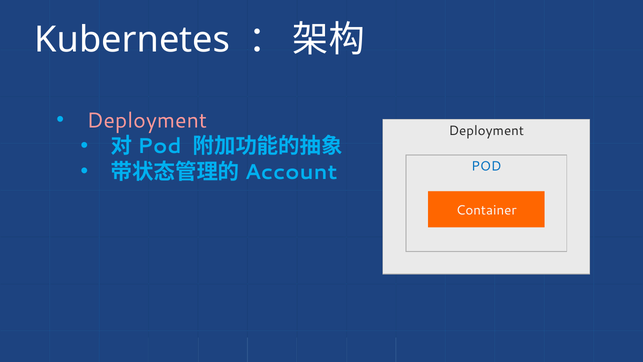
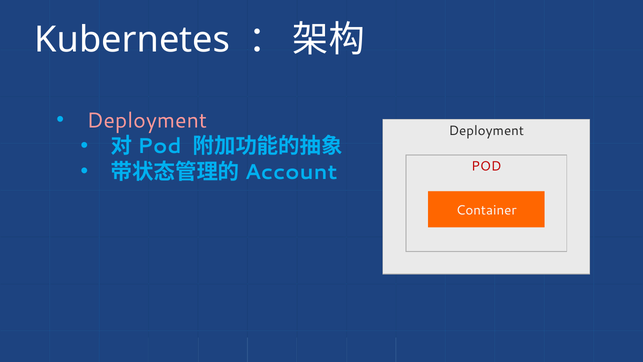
POD colour: blue -> red
